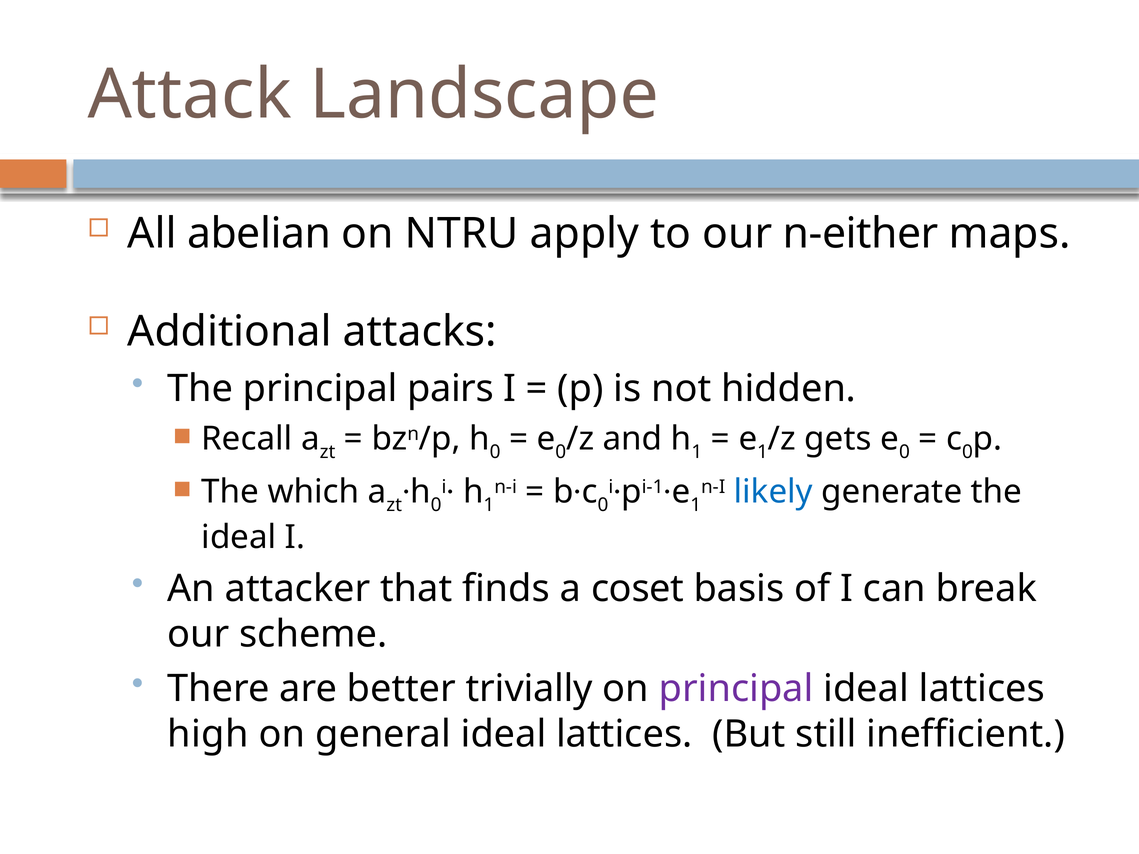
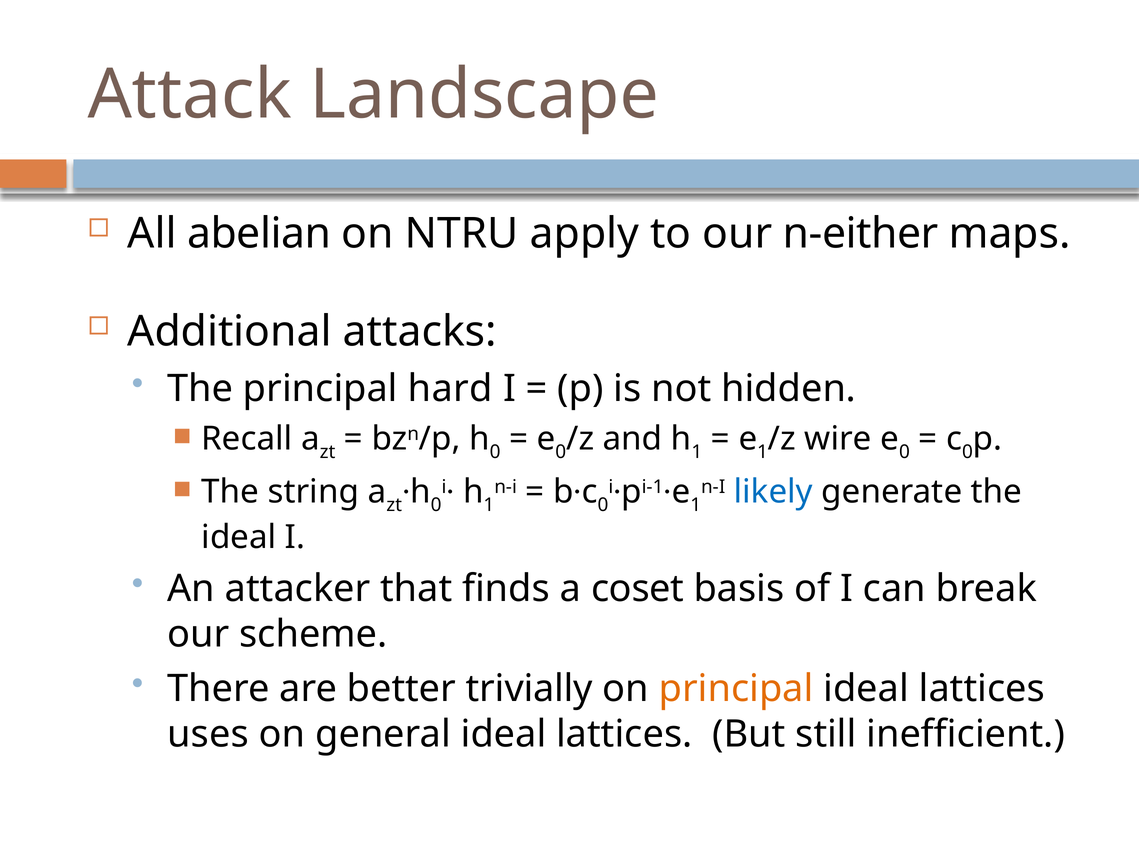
pairs: pairs -> hard
gets: gets -> wire
which: which -> string
principal at (736, 689) colour: purple -> orange
high: high -> uses
